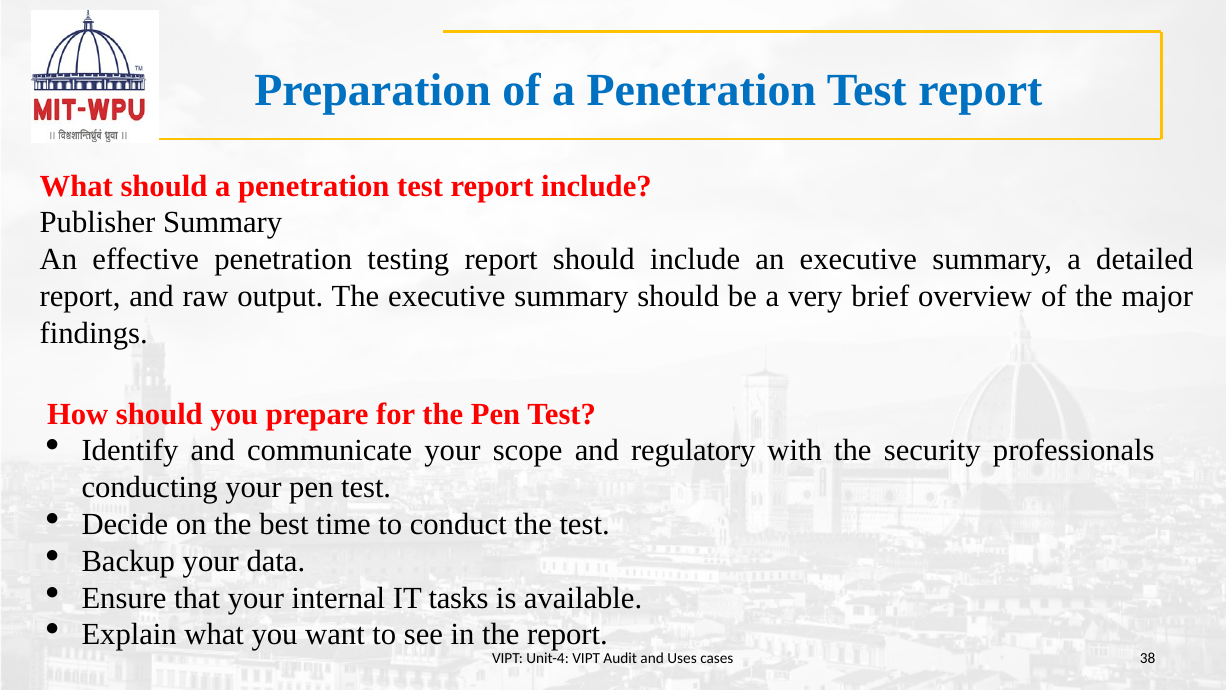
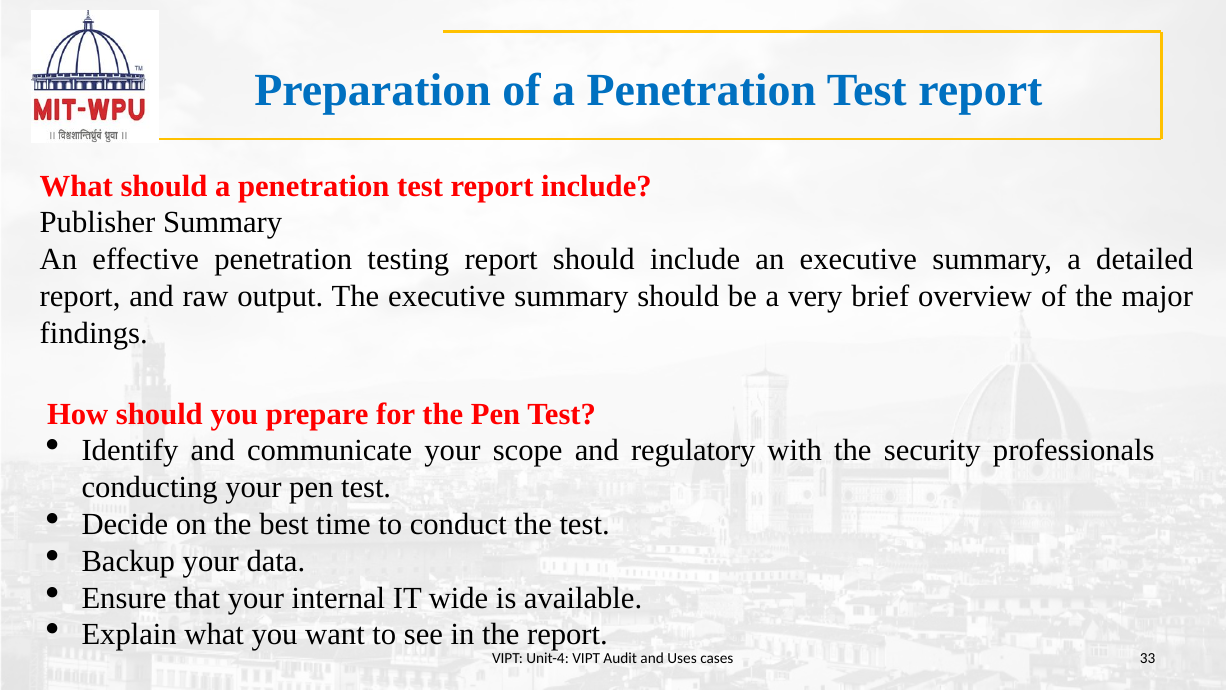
tasks: tasks -> wide
38: 38 -> 33
